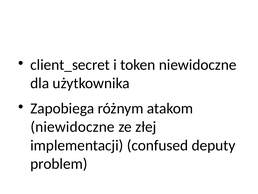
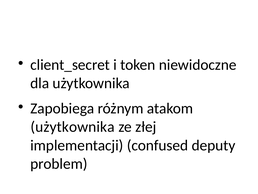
niewidoczne at (73, 127): niewidoczne -> użytkownika
